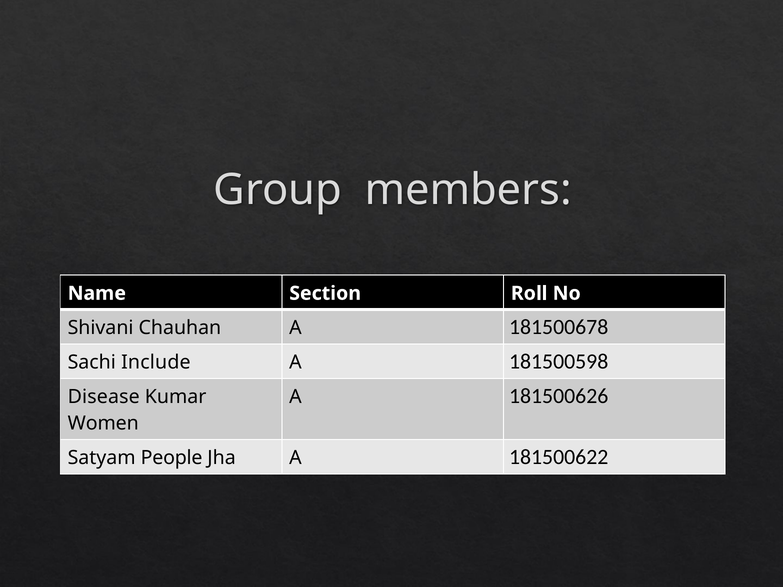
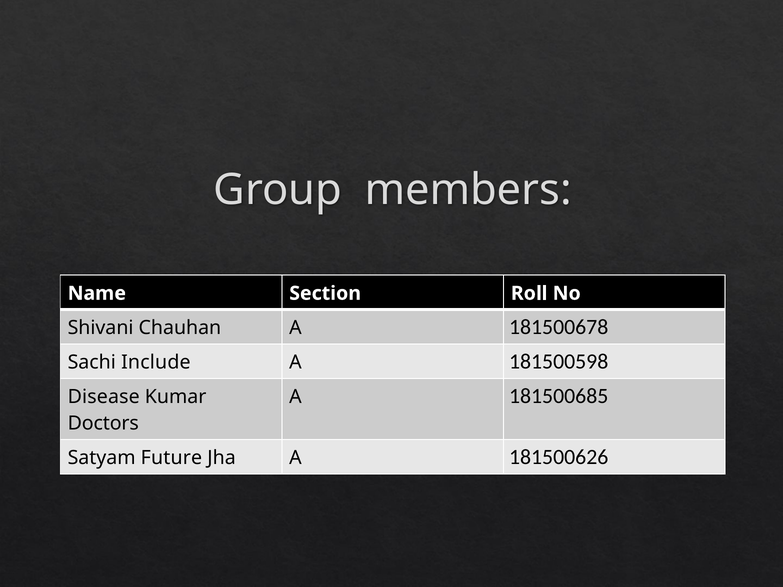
181500626: 181500626 -> 181500685
Women: Women -> Doctors
People: People -> Future
181500622: 181500622 -> 181500626
